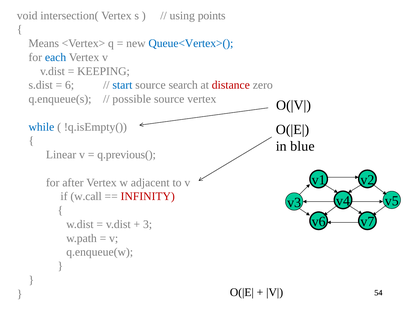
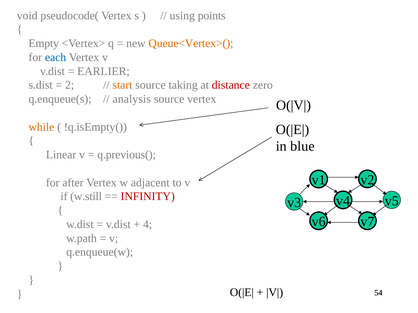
intersection(: intersection( -> pseudocode(
Means: Means -> Empty
Queue<Vertex>( colour: blue -> orange
KEEPING: KEEPING -> EARLIER
6: 6 -> 2
start colour: blue -> orange
search: search -> taking
possible: possible -> analysis
while colour: blue -> orange
w.call: w.call -> w.still
3: 3 -> 4
